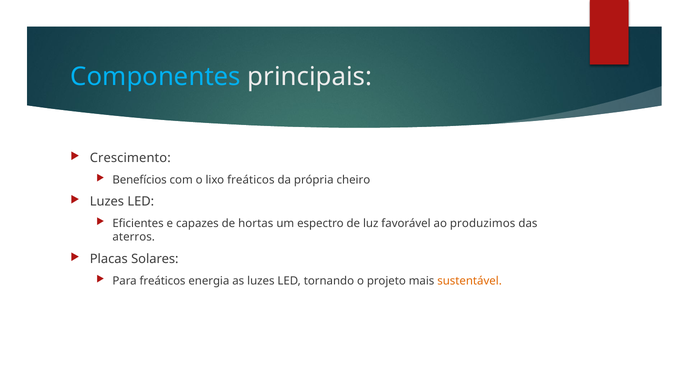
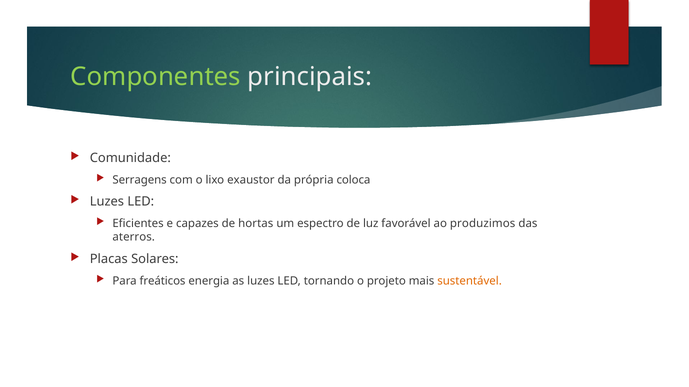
Componentes colour: light blue -> light green
Crescimento: Crescimento -> Comunidade
Benefícios: Benefícios -> Serragens
lixo freáticos: freáticos -> exaustor
cheiro: cheiro -> coloca
